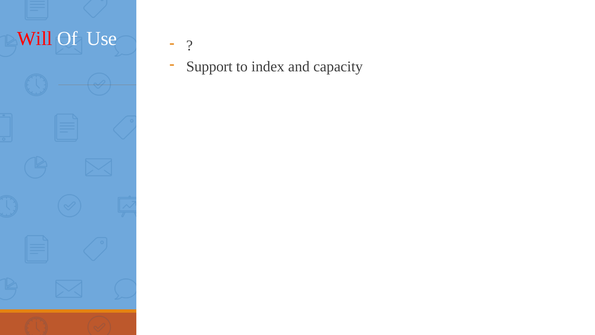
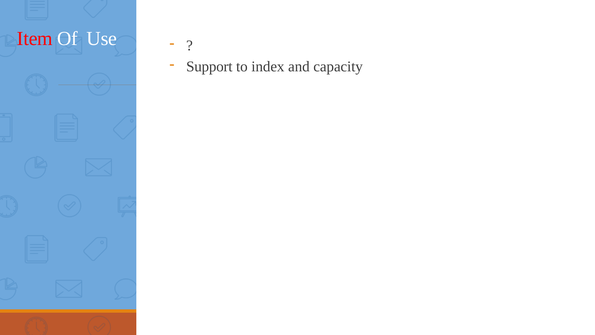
Will: Will -> Item
